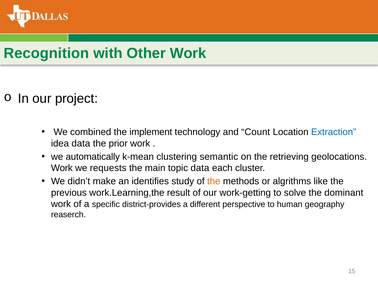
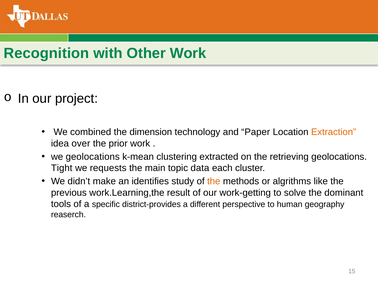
implement: implement -> dimension
Count: Count -> Paper
Extraction colour: blue -> orange
idea data: data -> over
we automatically: automatically -> geolocations
semantic: semantic -> extracted
Work at (62, 168): Work -> Tight
work at (61, 204): work -> tools
